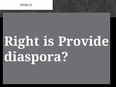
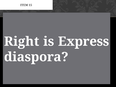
Provide: Provide -> Express
